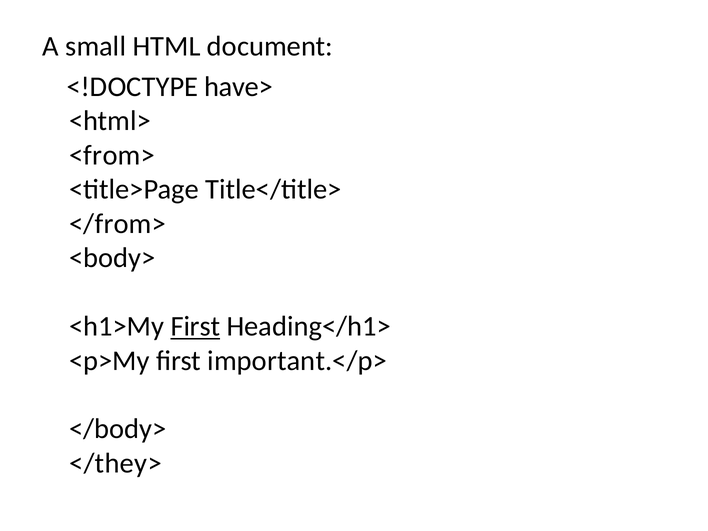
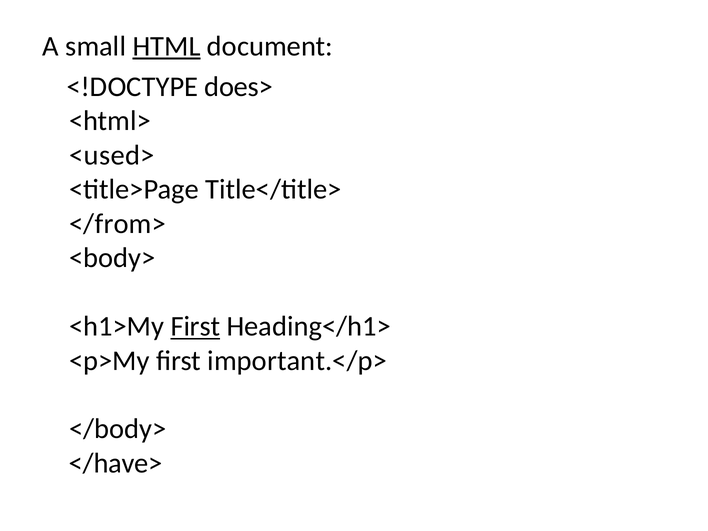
HTML underline: none -> present
have>: have> -> does>
<from>: <from> -> <used>
</they>: </they> -> </have>
